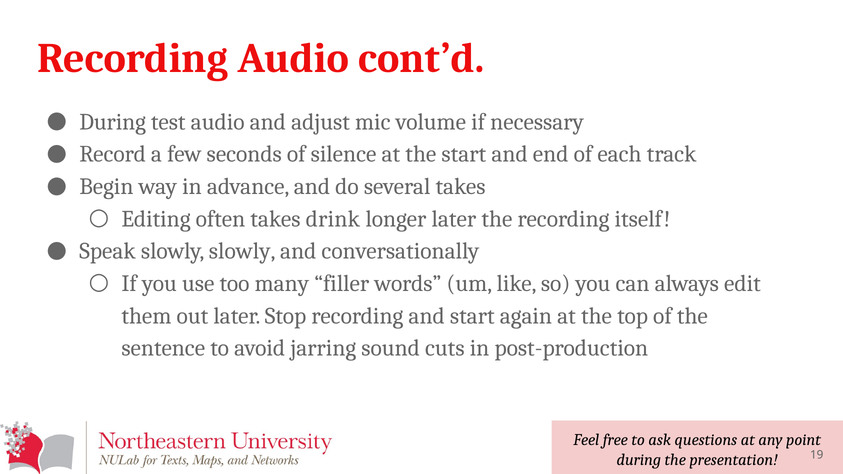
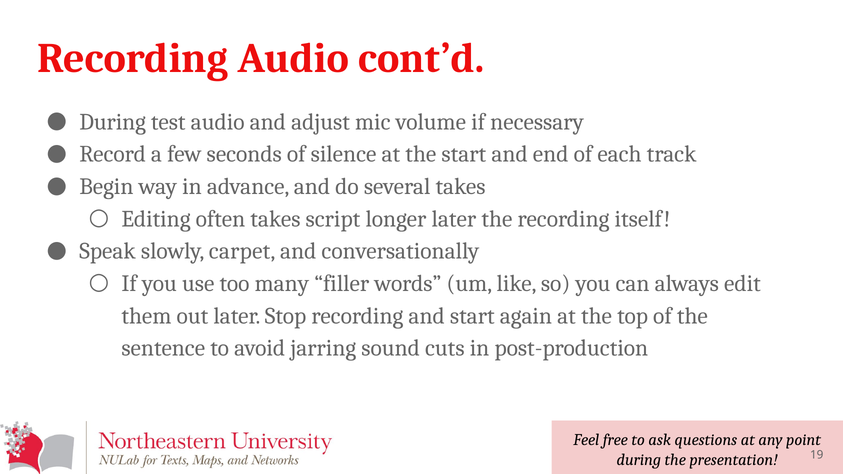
drink: drink -> script
slowly slowly: slowly -> carpet
